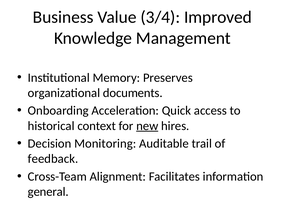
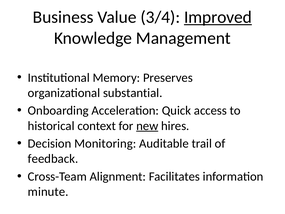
Improved underline: none -> present
documents: documents -> substantial
general: general -> minute
